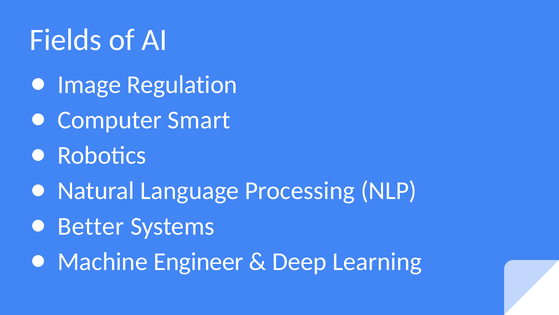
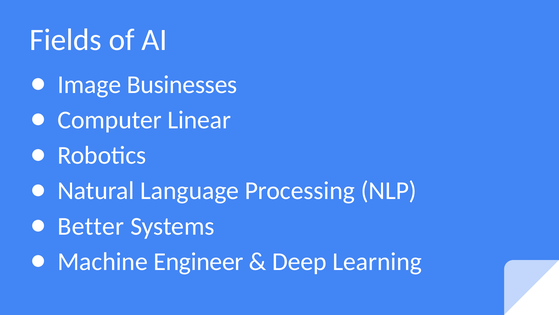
Regulation: Regulation -> Businesses
Smart: Smart -> Linear
